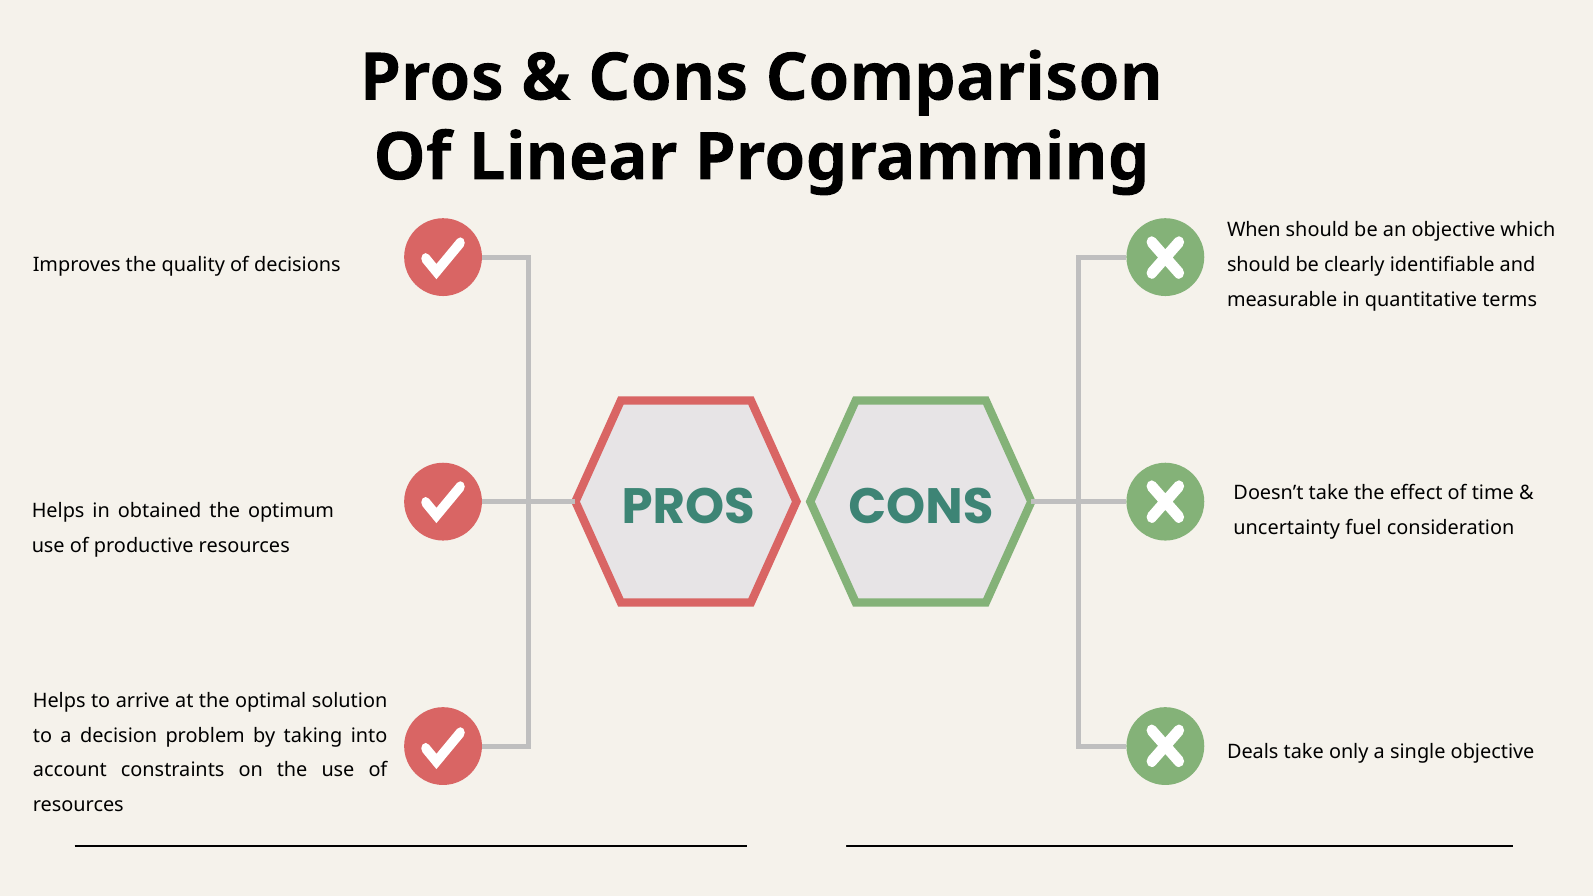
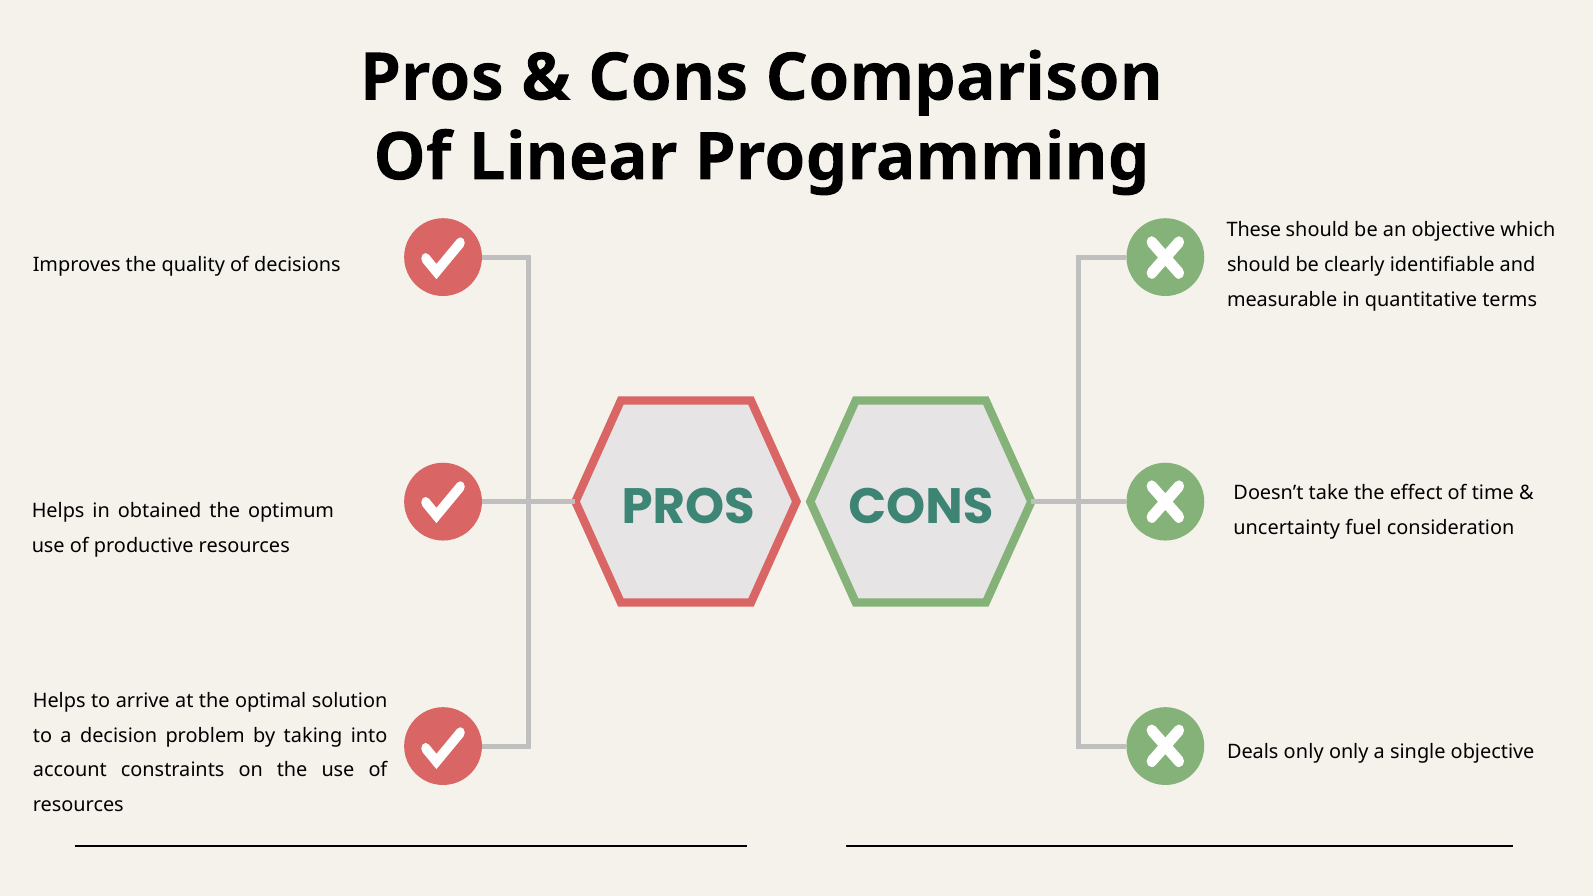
When: When -> These
Deals take: take -> only
